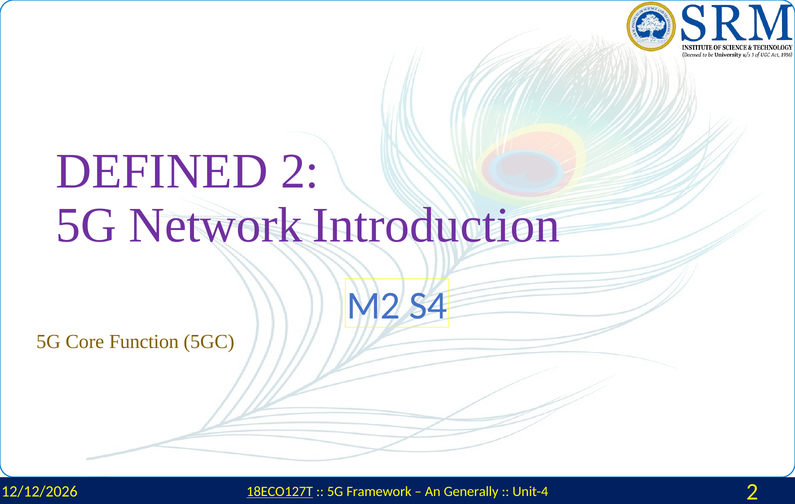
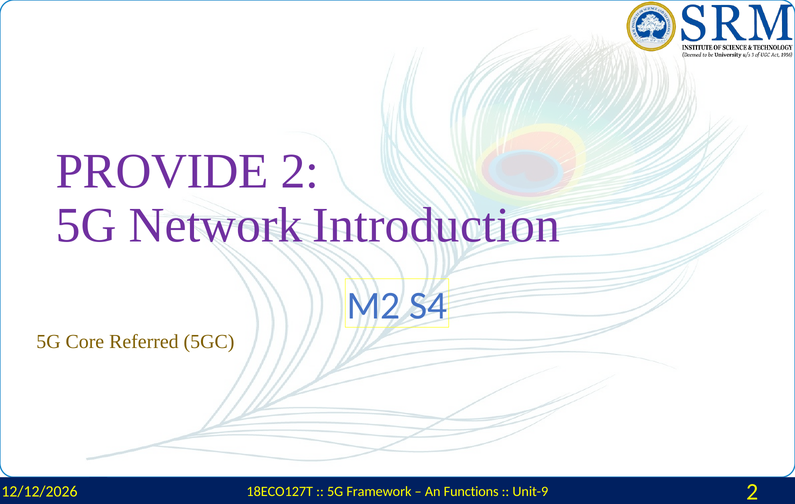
DEFINED: DEFINED -> PROVIDE
Function: Function -> Referred
18ECO127T underline: present -> none
Generally: Generally -> Functions
Unit-4: Unit-4 -> Unit-9
